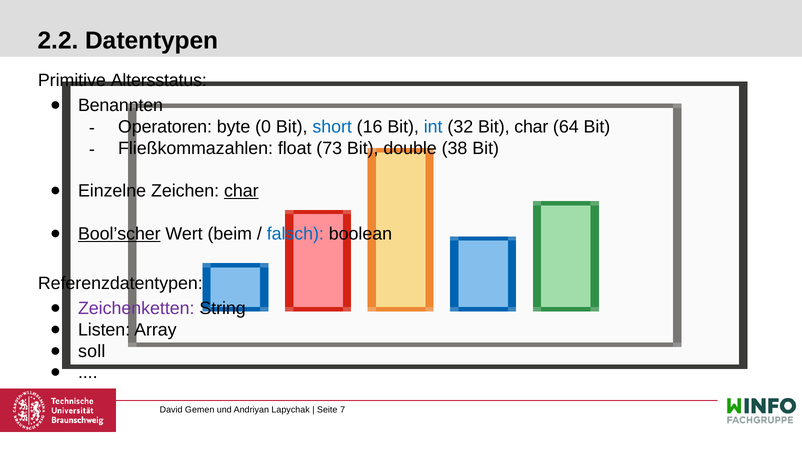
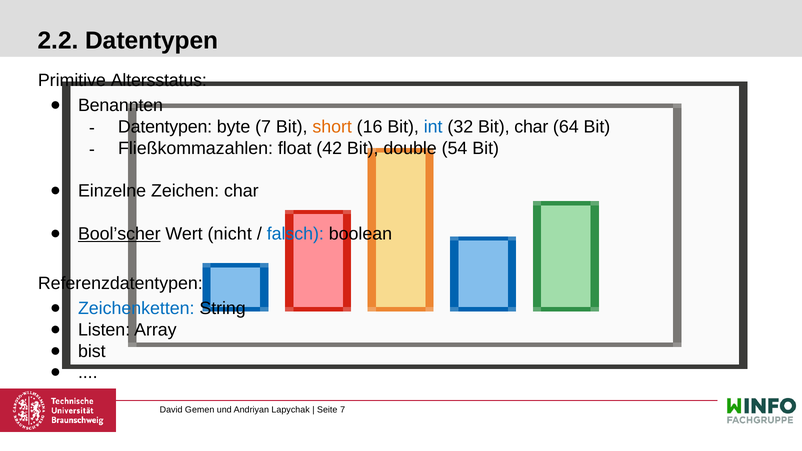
Operatoren at (165, 127): Operatoren -> Datentypen
byte 0: 0 -> 7
short colour: blue -> orange
73: 73 -> 42
38: 38 -> 54
char at (241, 191) underline: present -> none
beim: beim -> nicht
Zeichenketten colour: purple -> blue
soll: soll -> bist
